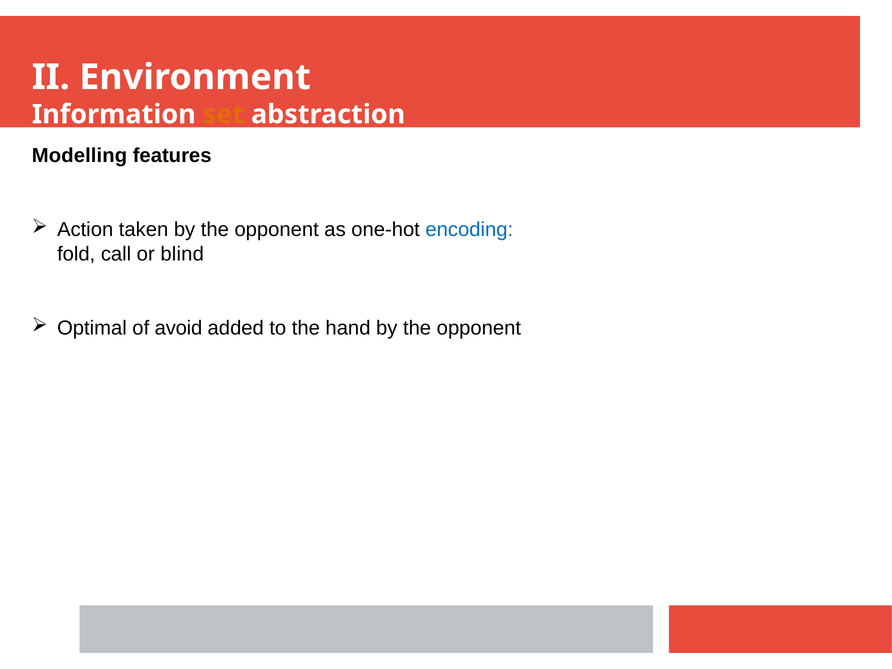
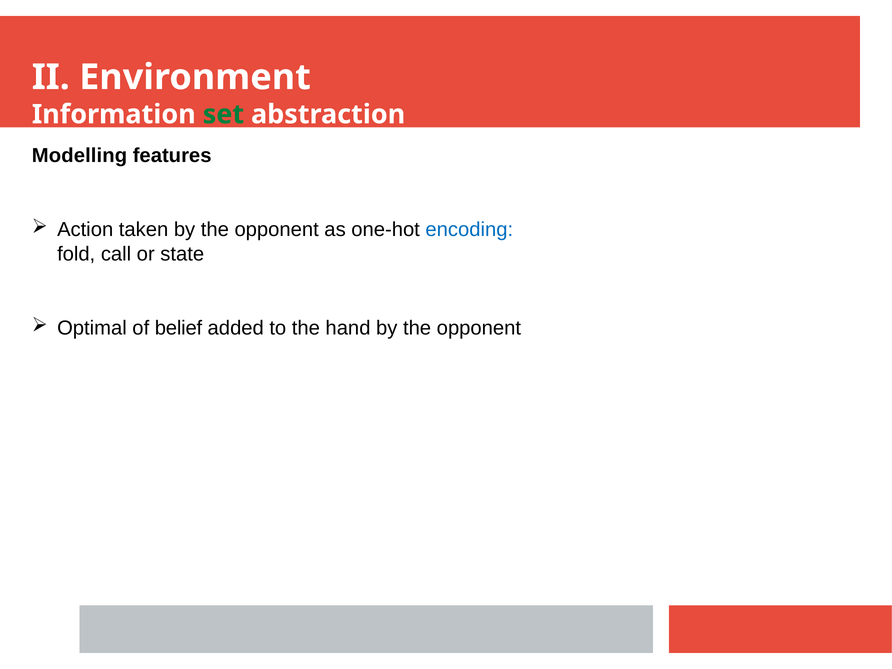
set colour: orange -> green
blind: blind -> state
avoid: avoid -> belief
